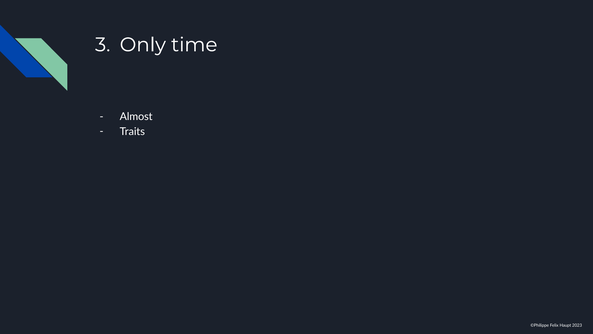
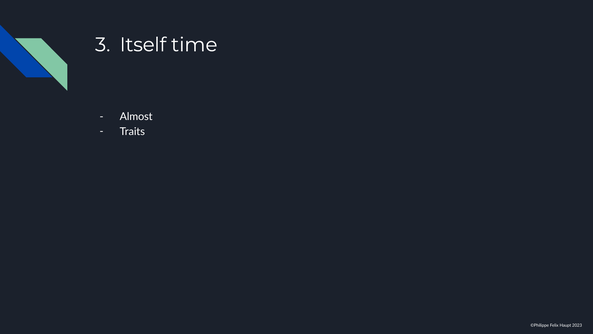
Only: Only -> Itself
